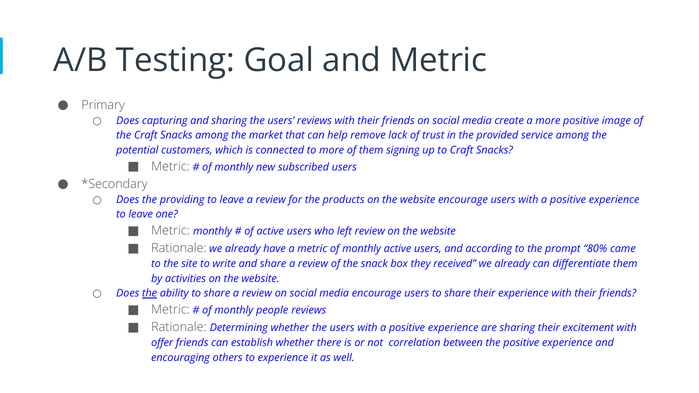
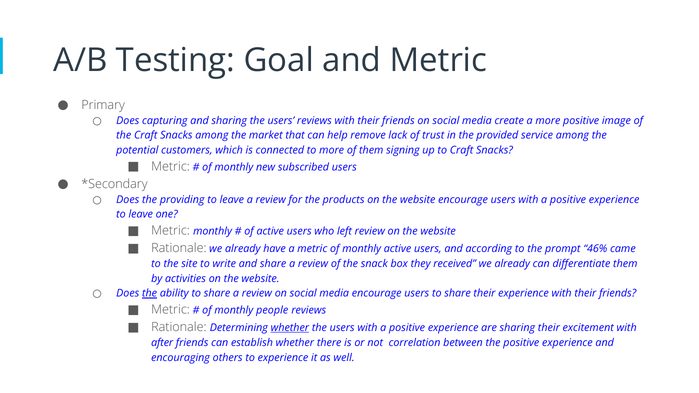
80%: 80% -> 46%
whether at (290, 328) underline: none -> present
offer: offer -> after
